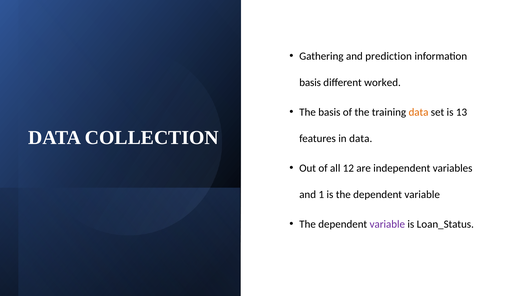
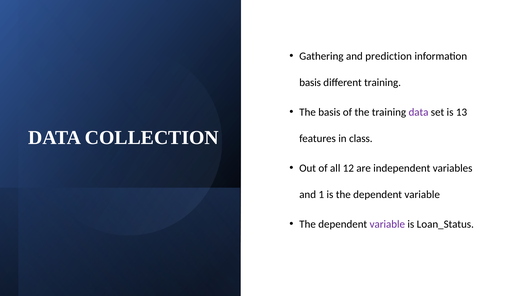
different worked: worked -> training
data at (419, 112) colour: orange -> purple
in data: data -> class
